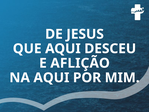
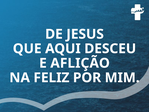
NA AQUI: AQUI -> FELIZ
